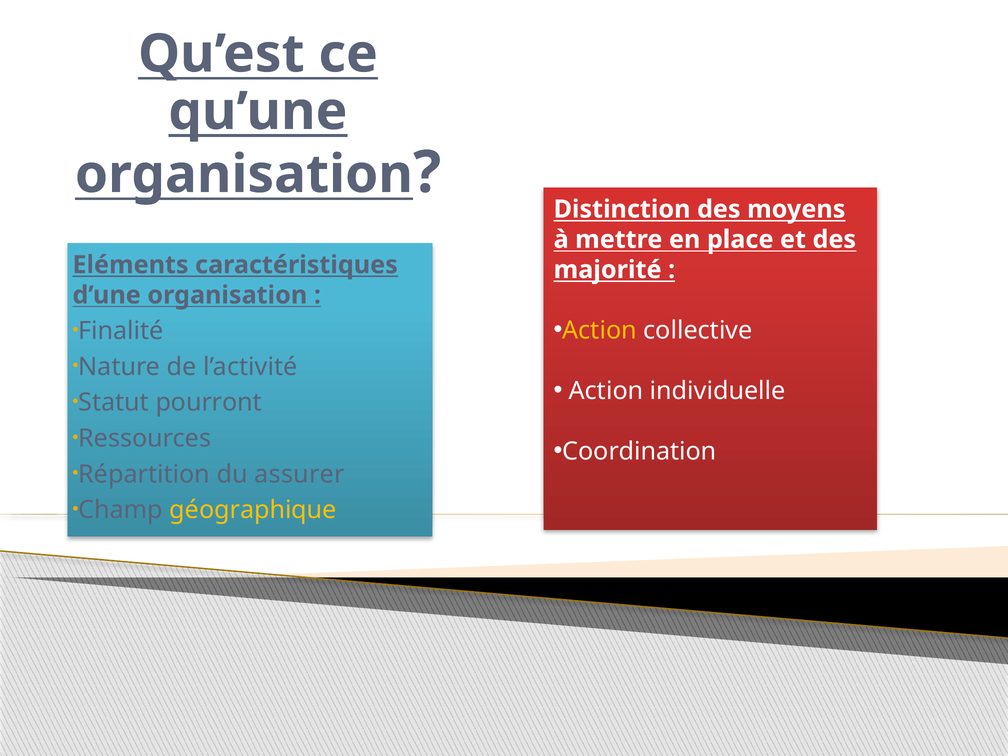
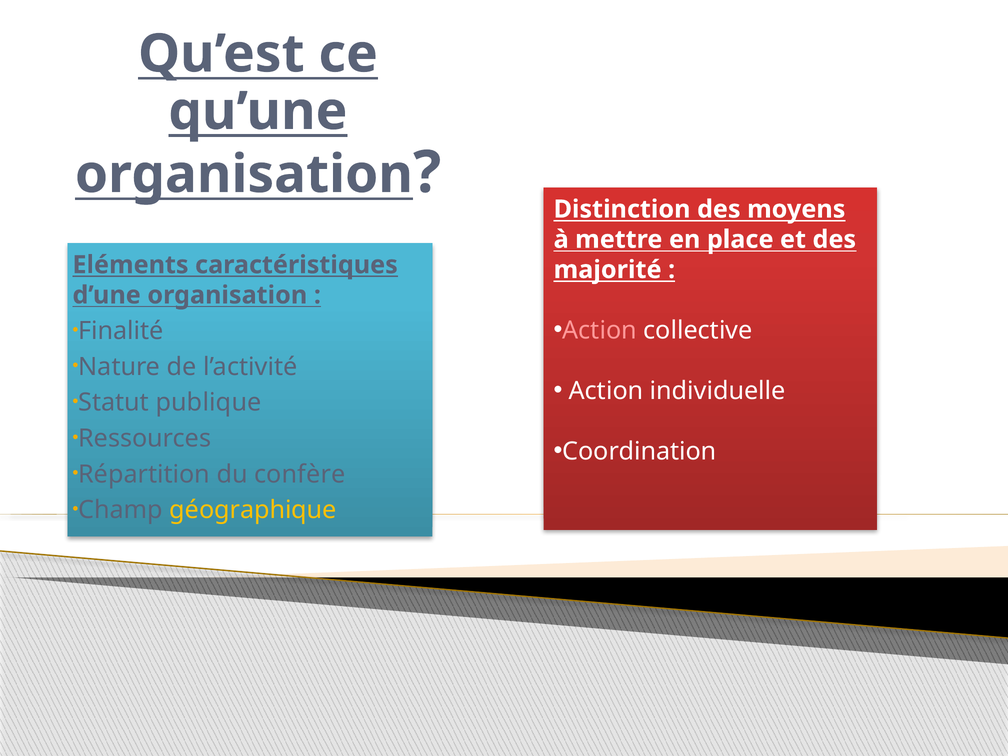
Action at (600, 330) colour: yellow -> pink
pourront: pourront -> publique
assurer: assurer -> confère
